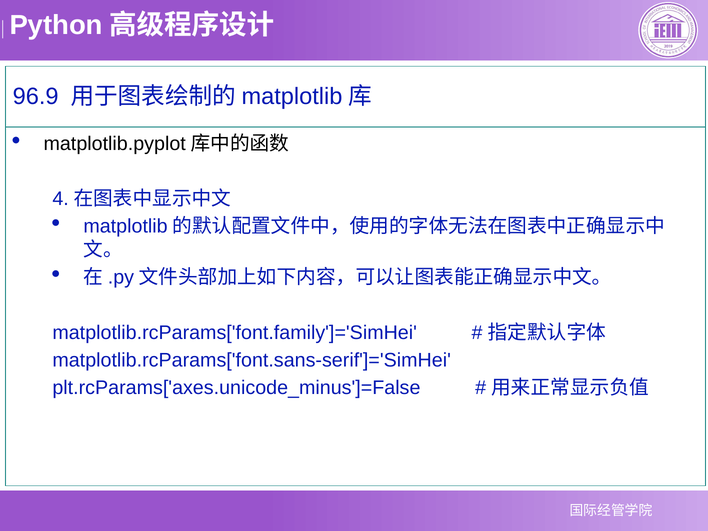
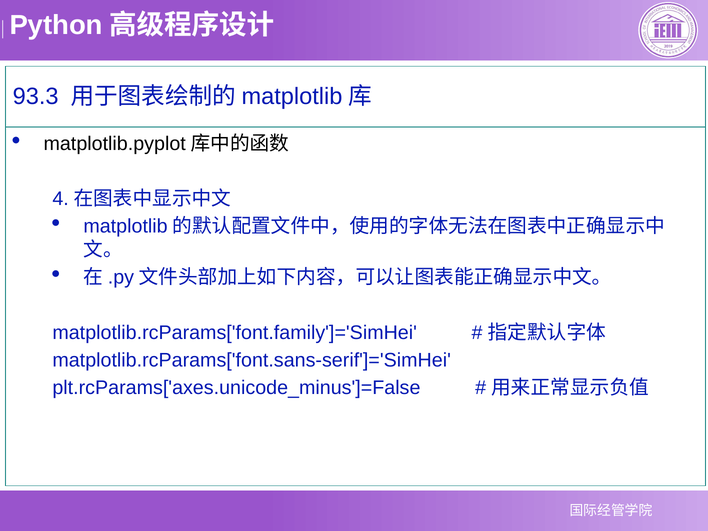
96.9: 96.9 -> 93.3
